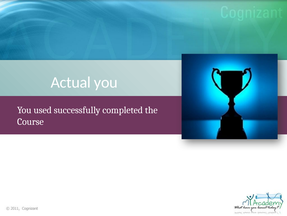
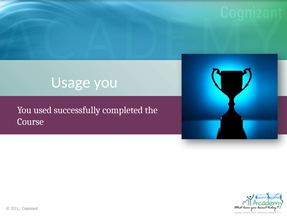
Actual: Actual -> Usage
